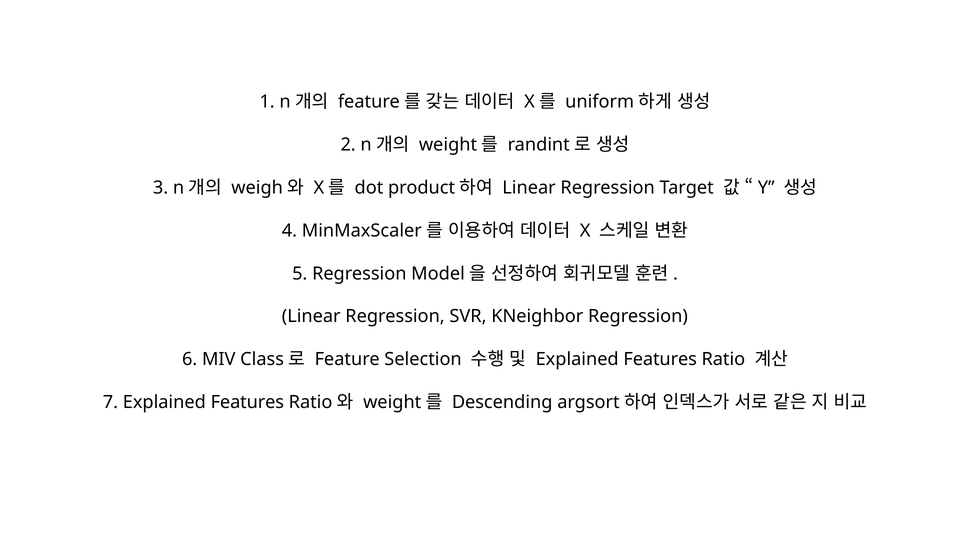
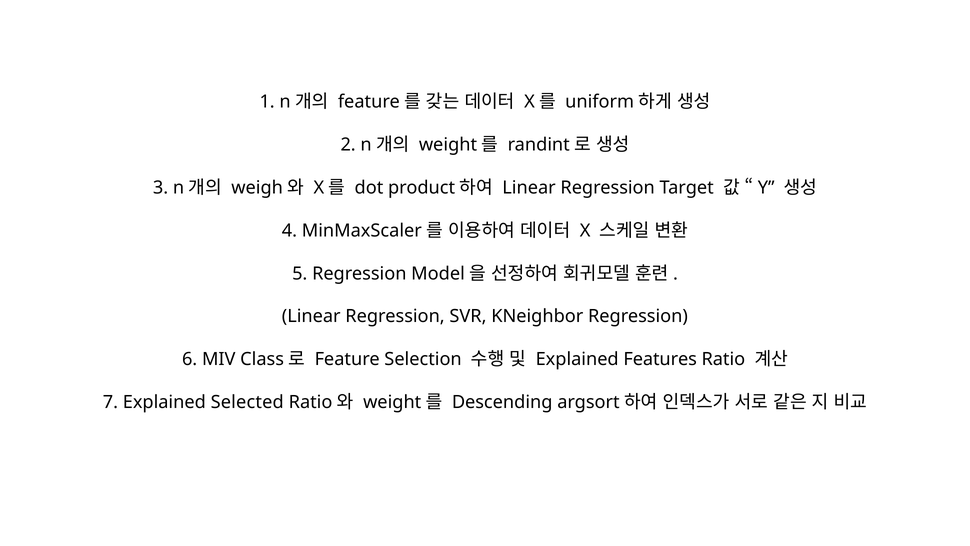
7 Explained Features: Features -> Selected
